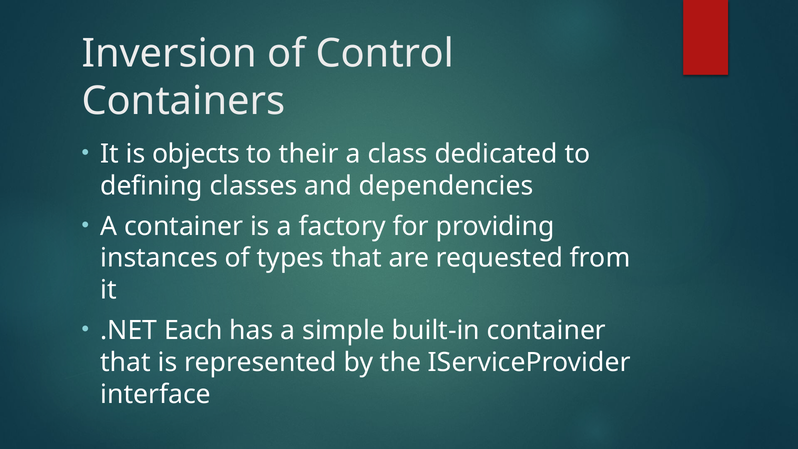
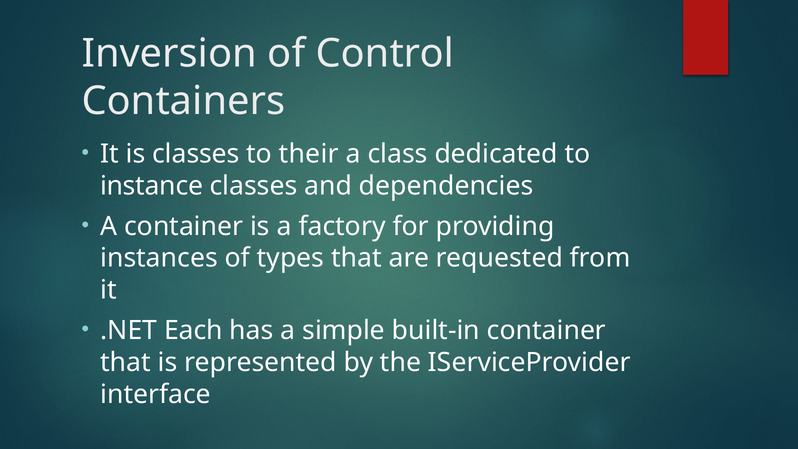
is objects: objects -> classes
defining: defining -> instance
